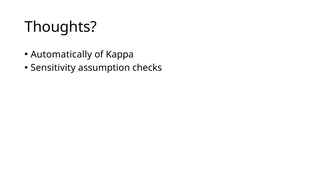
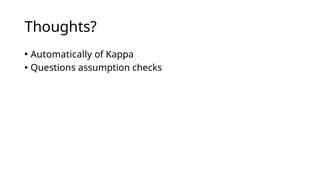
Sensitivity: Sensitivity -> Questions
